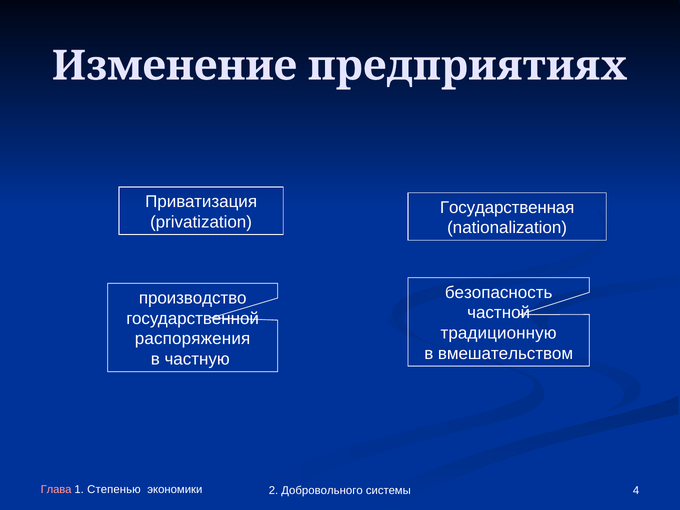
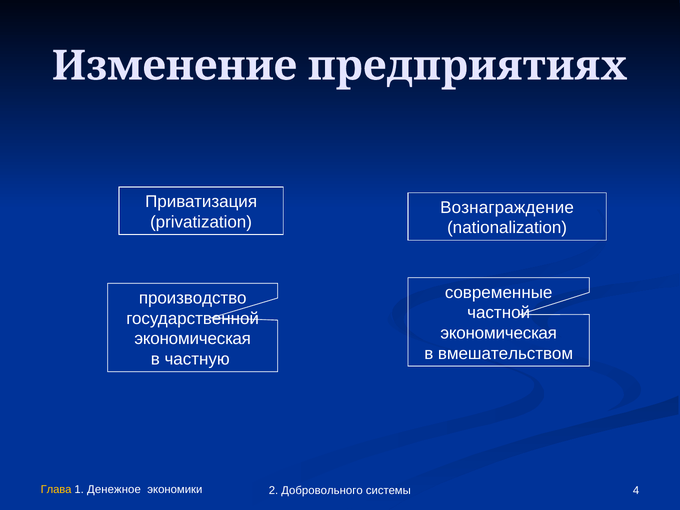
Государственная: Государственная -> Вознаграждение
безопасность: безопасность -> современные
традиционную at (499, 333): традиционную -> экономическая
распоряжения at (193, 339): распоряжения -> экономическая
Глава colour: pink -> yellow
Степенью: Степенью -> Денежное
